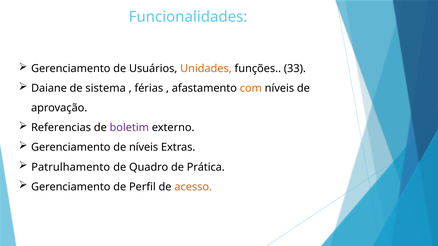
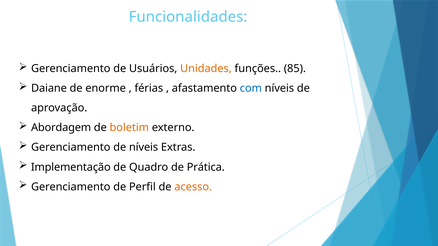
33: 33 -> 85
sistema: sistema -> enorme
com colour: orange -> blue
Referencias: Referencias -> Abordagem
boletim colour: purple -> orange
Patrulhamento: Patrulhamento -> Implementação
